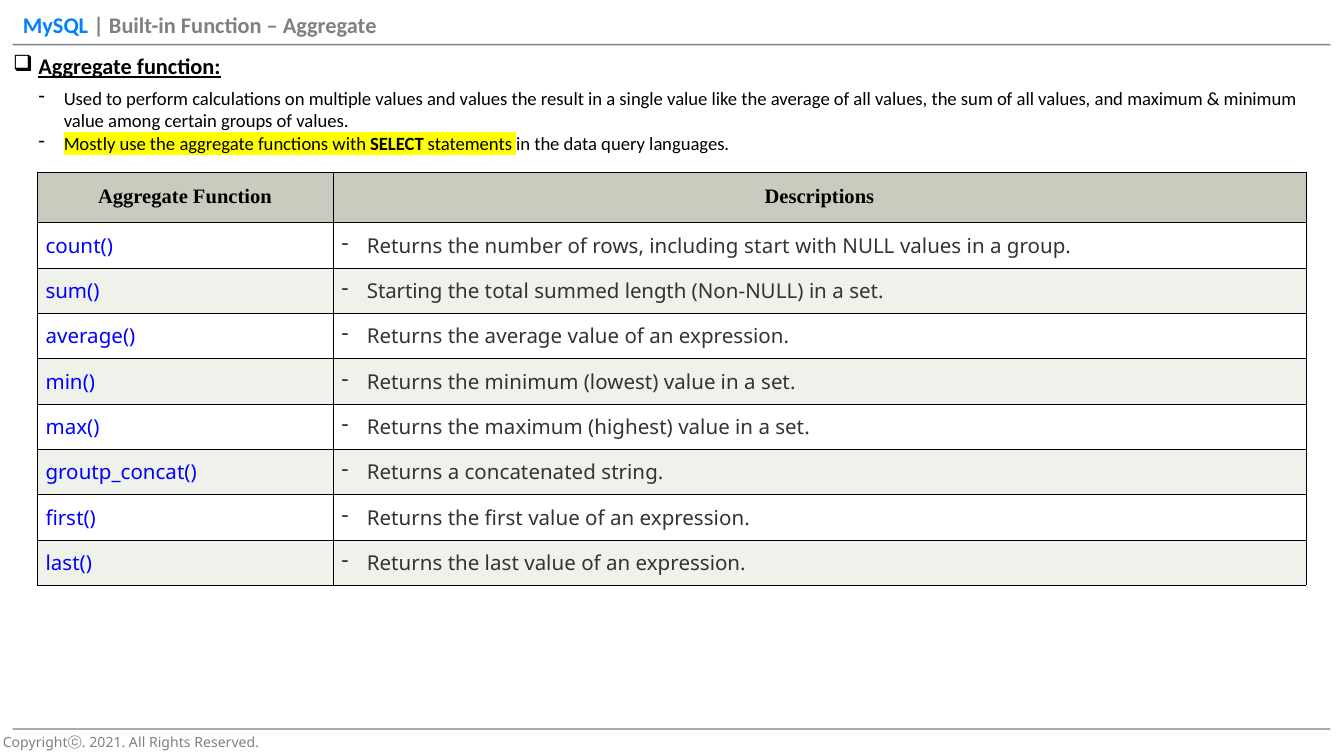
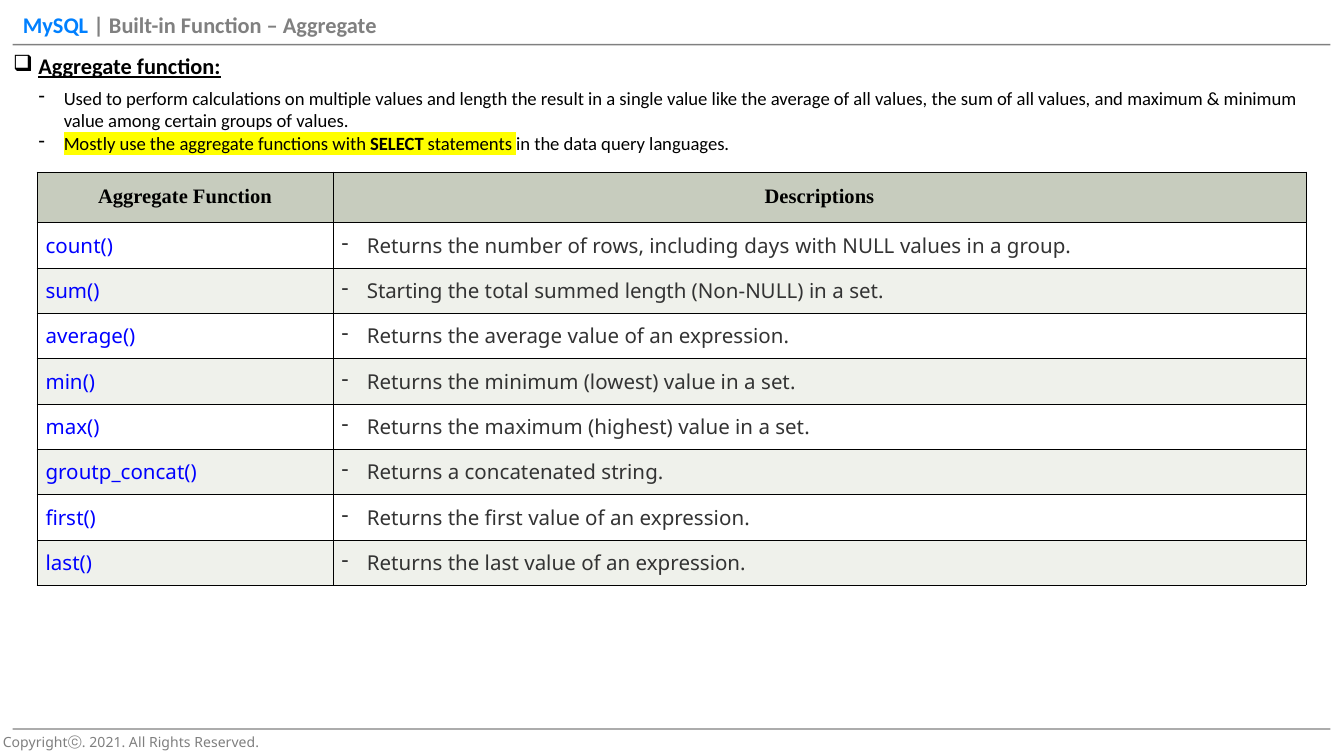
and values: values -> length
start: start -> days
